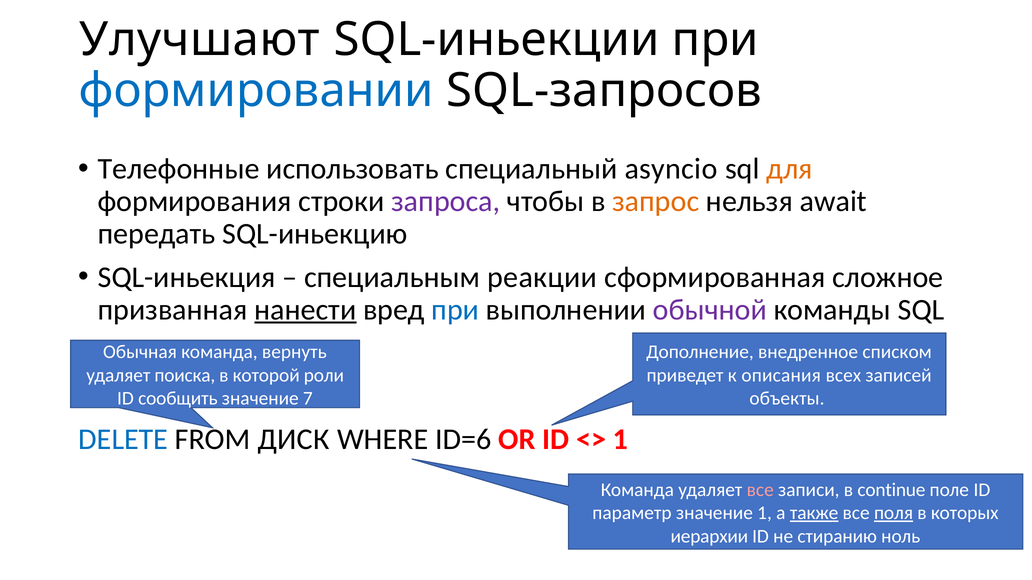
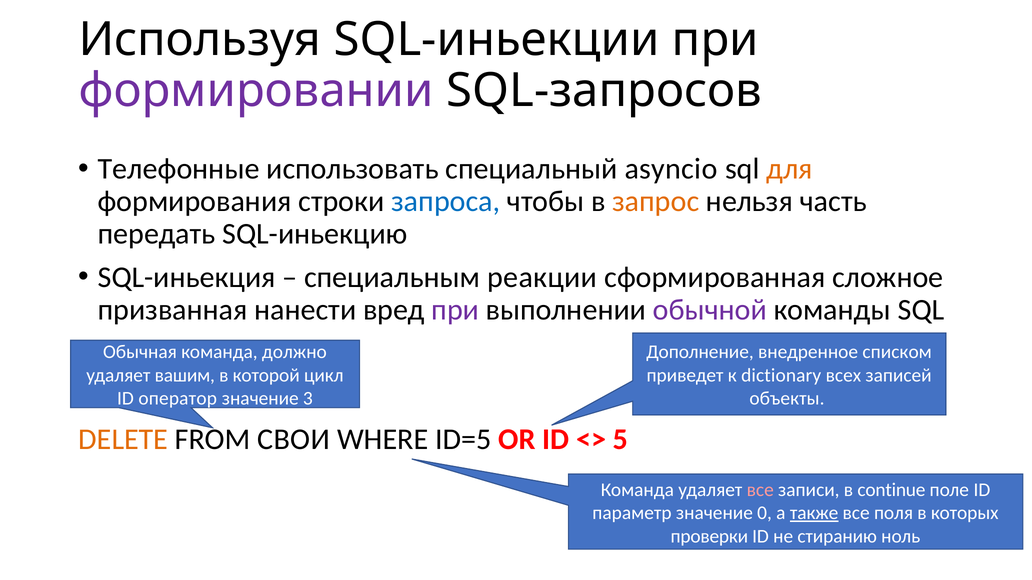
Улучшают: Улучшают -> Используя
формировании colour: blue -> purple
запроса colour: purple -> blue
await: await -> часть
нанести underline: present -> none
при at (455, 310) colour: blue -> purple
вернуть: вернуть -> должно
поиска: поиска -> вашим
роли: роли -> цикл
описания: описания -> dictionary
сообщить: сообщить -> оператор
7: 7 -> 3
DELETE colour: blue -> orange
ДИСК: ДИСК -> СВОИ
ID=6: ID=6 -> ID=5
1 at (620, 440): 1 -> 5
значение 1: 1 -> 0
поля underline: present -> none
иерархии: иерархии -> проверки
